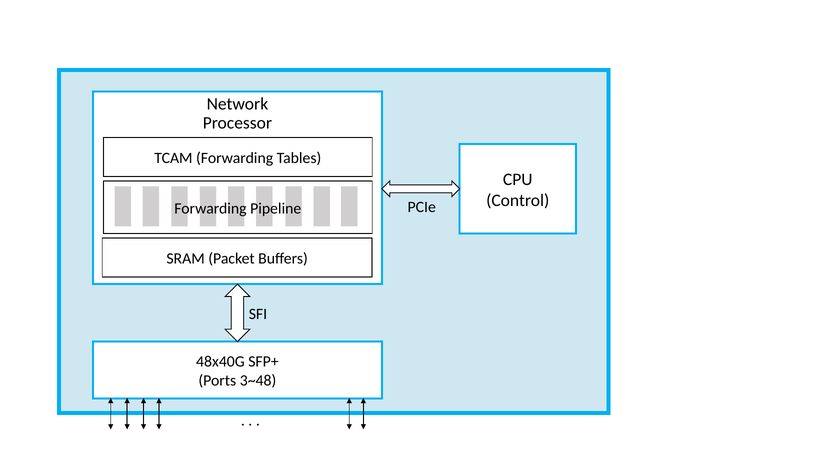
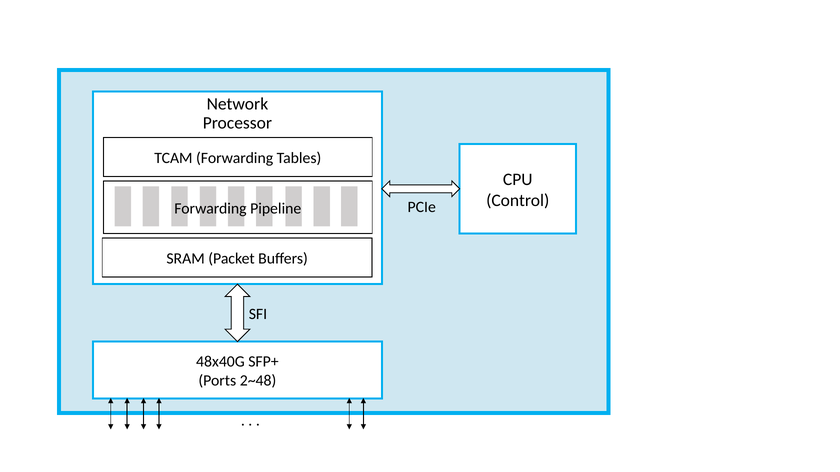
3~48: 3~48 -> 2~48
